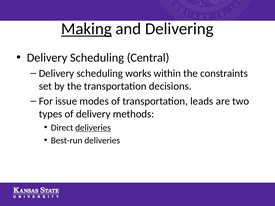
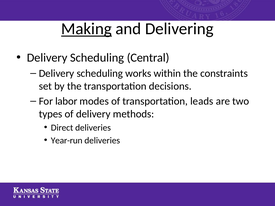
issue: issue -> labor
deliveries at (93, 128) underline: present -> none
Best-run: Best-run -> Year-run
